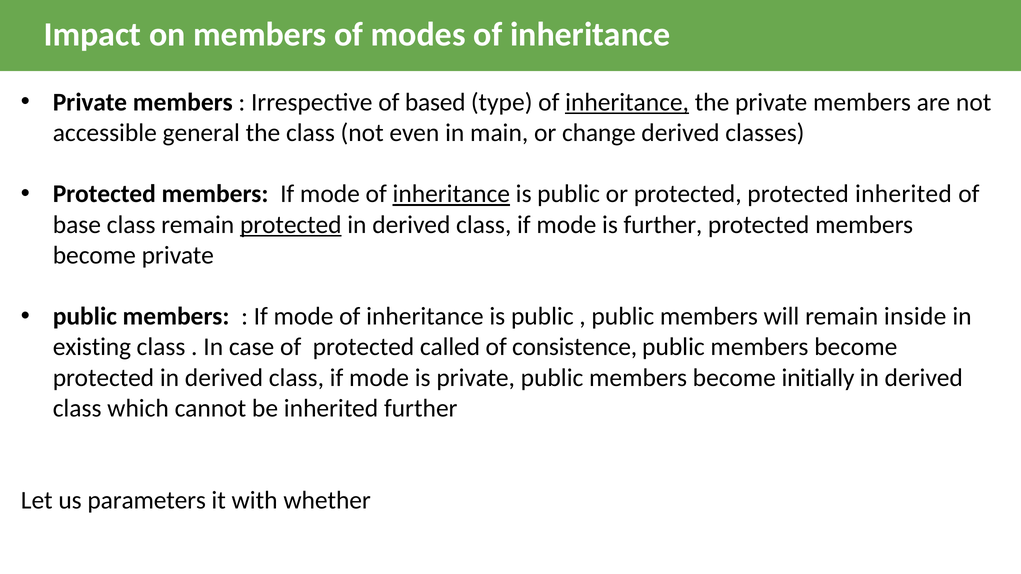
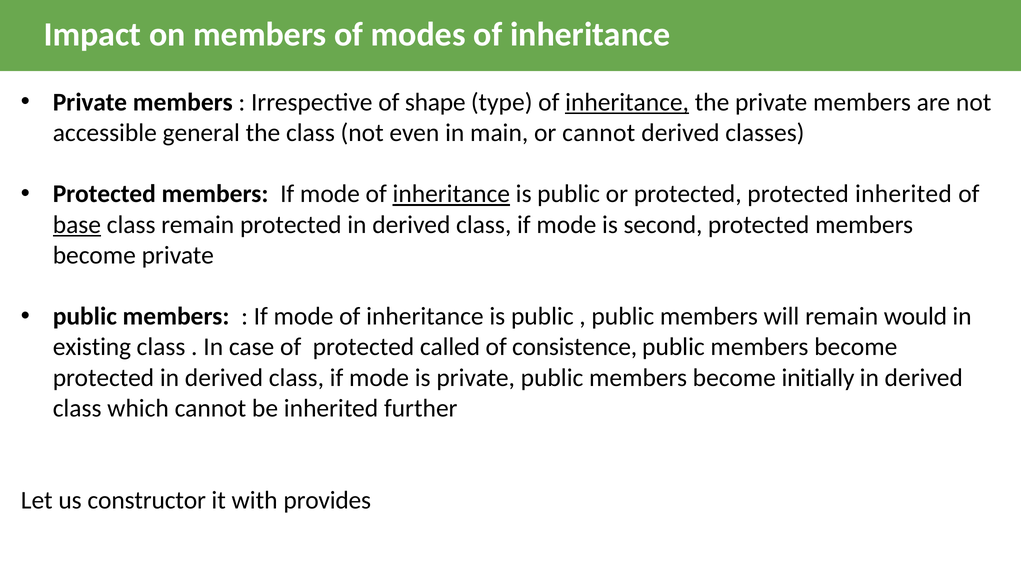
based: based -> shape
or change: change -> cannot
base underline: none -> present
protected at (291, 225) underline: present -> none
is further: further -> second
inside: inside -> would
parameters: parameters -> constructor
whether: whether -> provides
